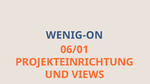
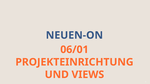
WENIG-ON: WENIG-ON -> NEUEN-ON
